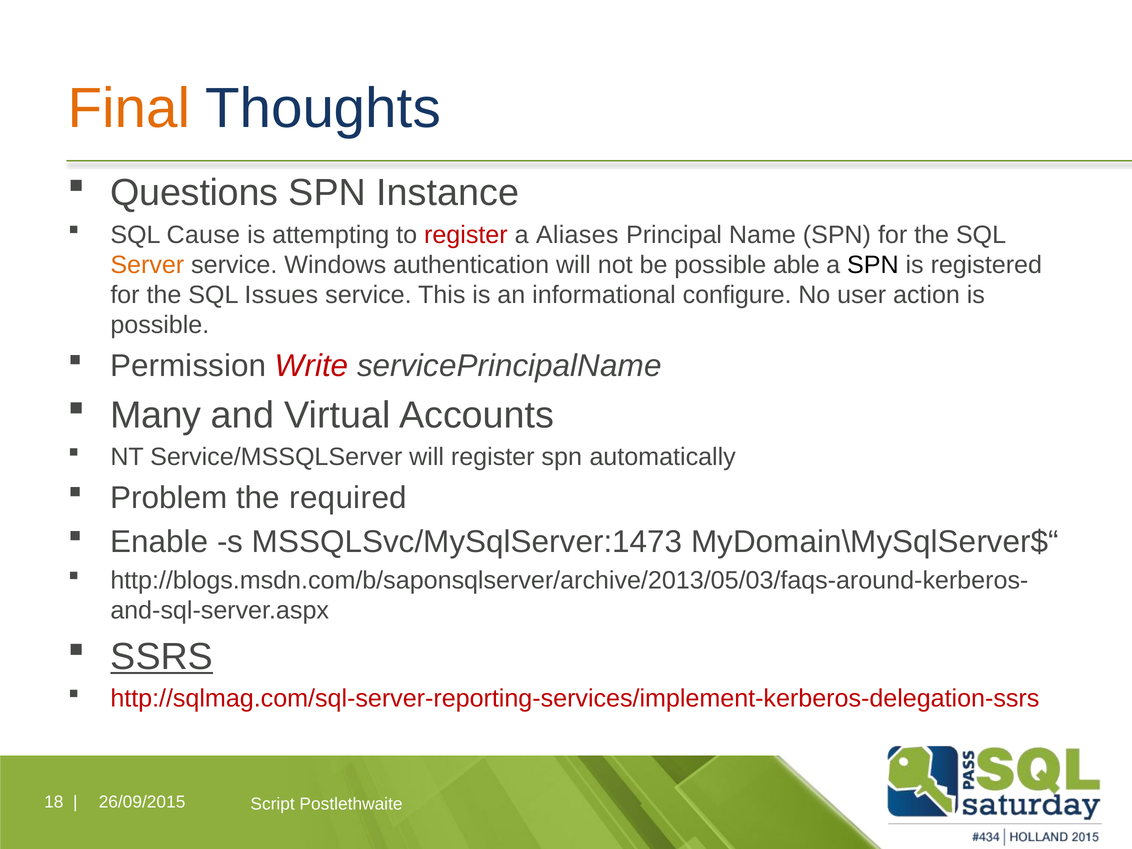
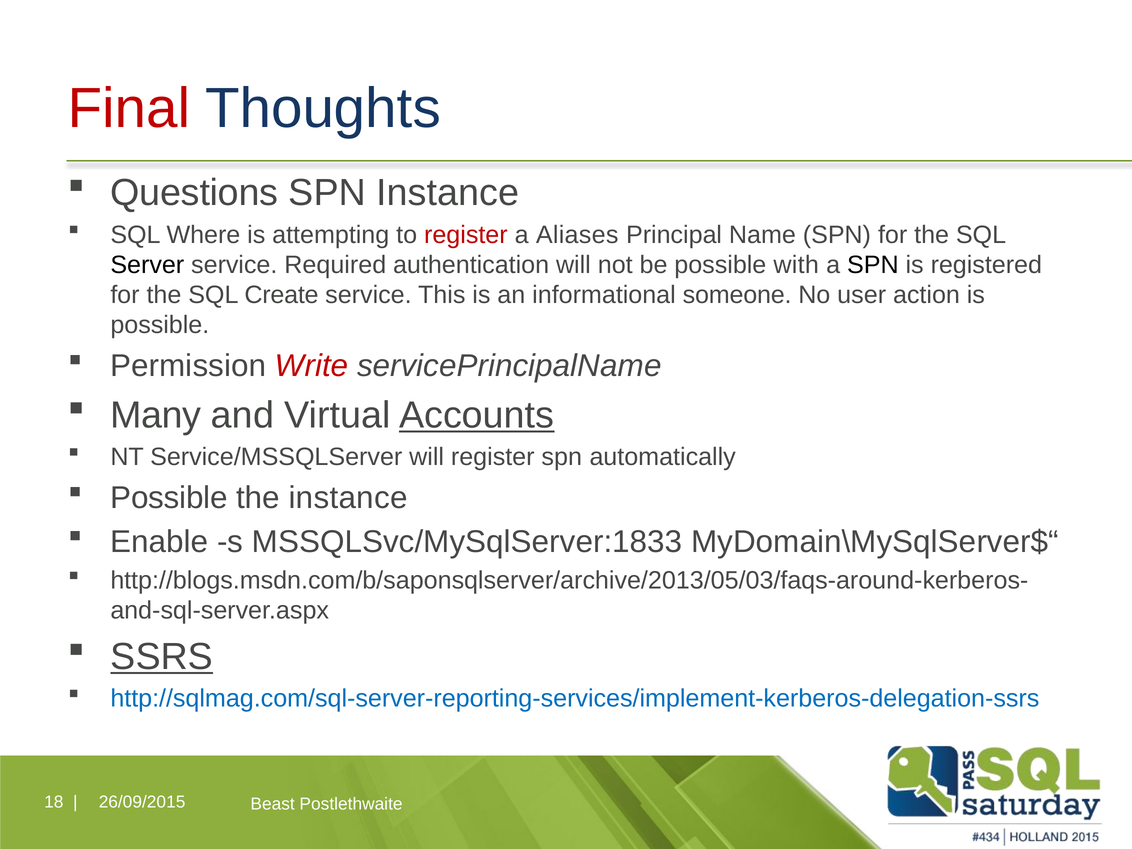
Final colour: orange -> red
Cause: Cause -> Where
Server colour: orange -> black
Windows: Windows -> Required
able: able -> with
Issues: Issues -> Create
configure: configure -> someone
Accounts underline: none -> present
Problem at (169, 498): Problem -> Possible
the required: required -> instance
MSSQLSvc/MySqlServer:1473: MSSQLSvc/MySqlServer:1473 -> MSSQLSvc/MySqlServer:1833
http://sqlmag.com/sql-server-reporting-services/implement-kerberos-delegation-ssrs colour: red -> blue
Script: Script -> Beast
